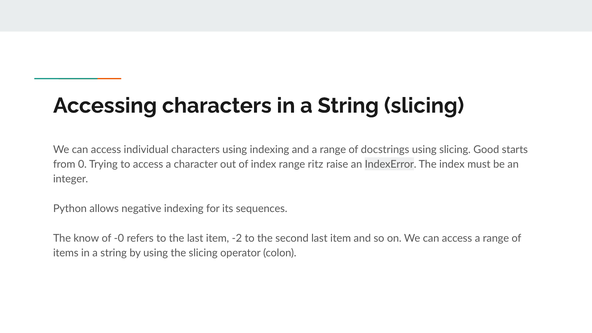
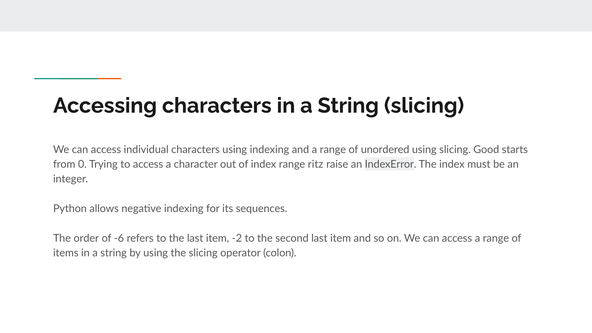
docstrings: docstrings -> unordered
know: know -> order
-0: -0 -> -6
